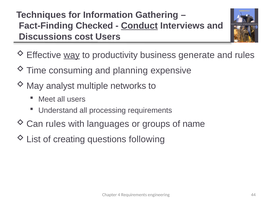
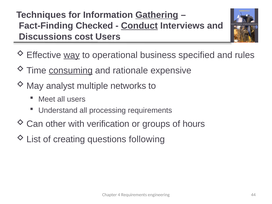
Gathering underline: none -> present
productivity: productivity -> operational
generate: generate -> specified
consuming underline: none -> present
planning: planning -> rationale
rules at (56, 124): rules -> other
languages: languages -> verification
name: name -> hours
